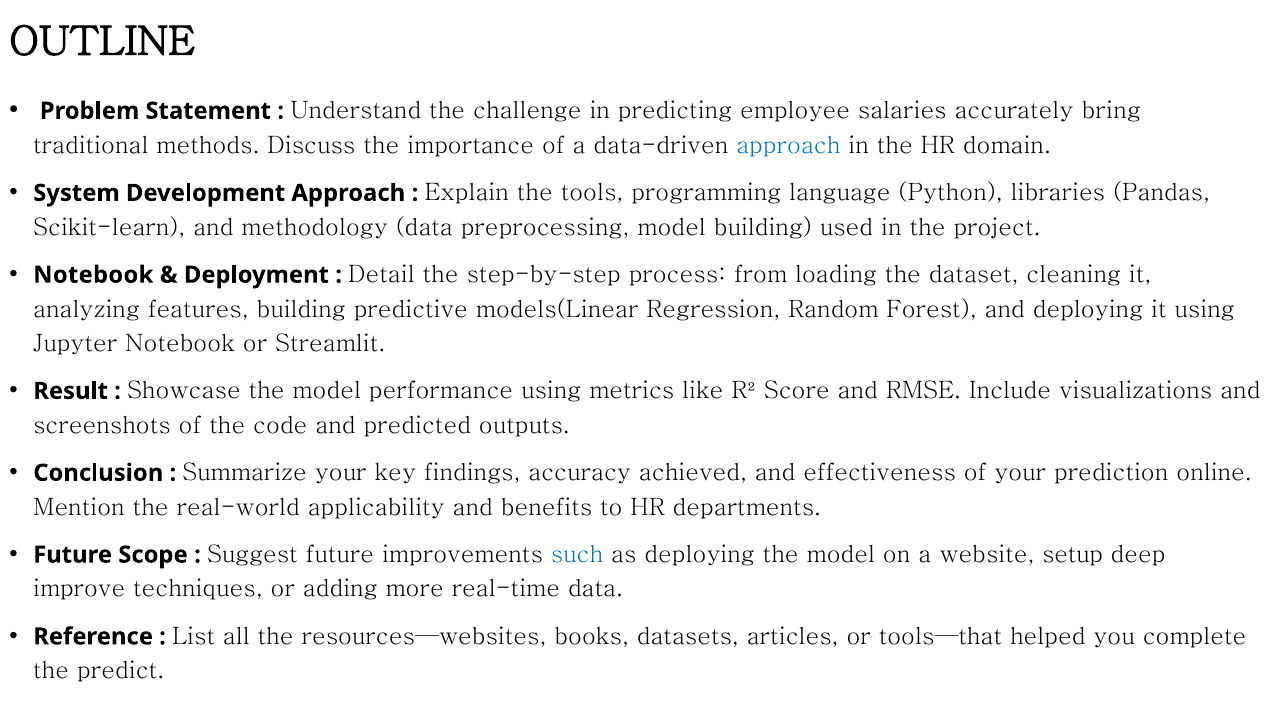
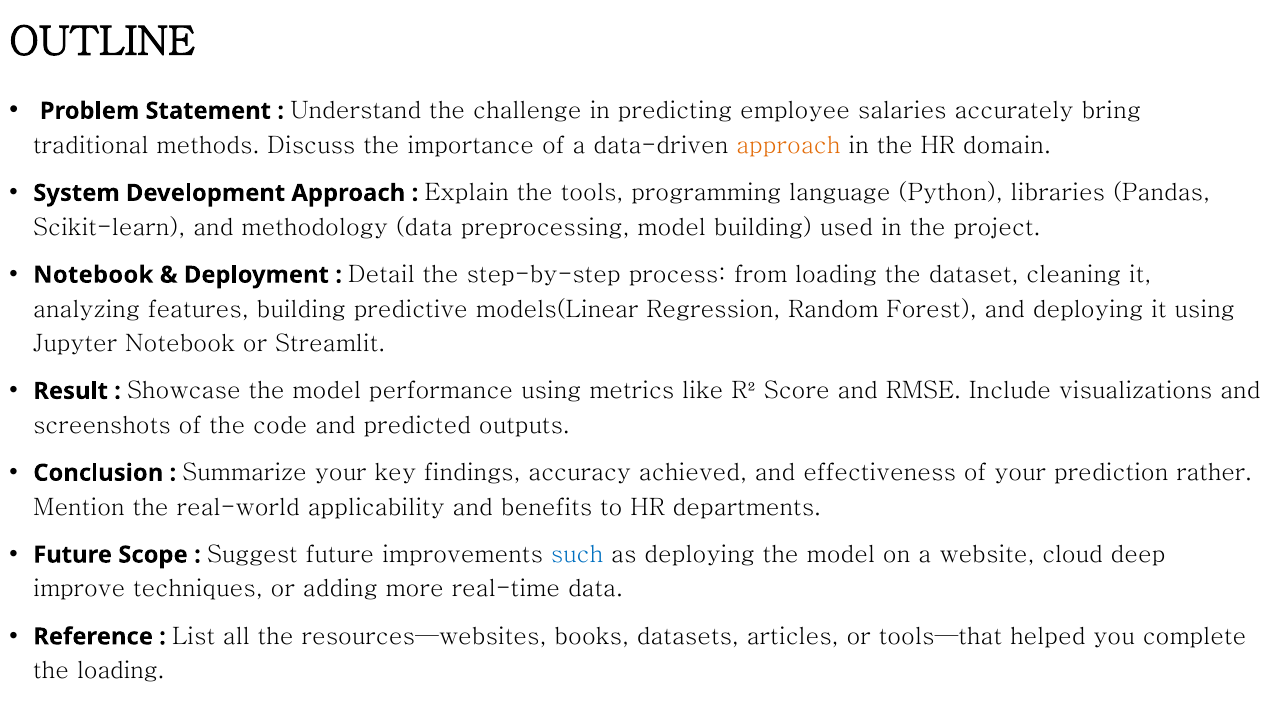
approach at (788, 146) colour: blue -> orange
online: online -> rather
setup: setup -> cloud
the predict: predict -> loading
